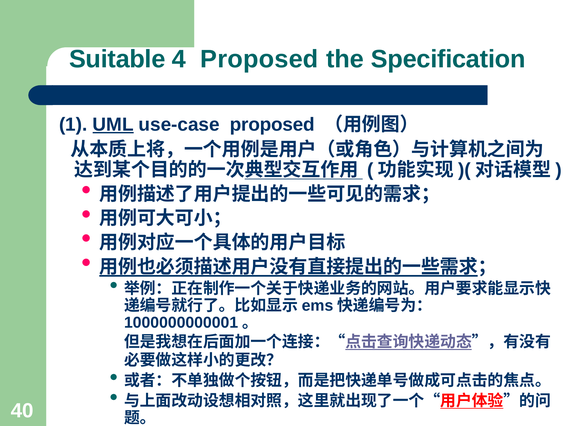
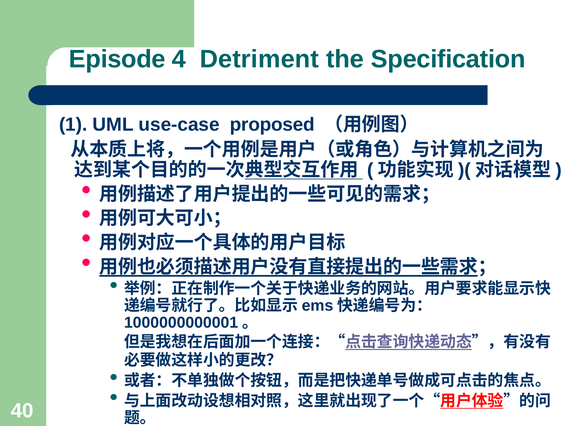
Suitable: Suitable -> Episode
4 Proposed: Proposed -> Detriment
UML underline: present -> none
